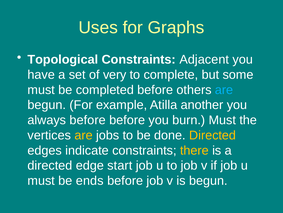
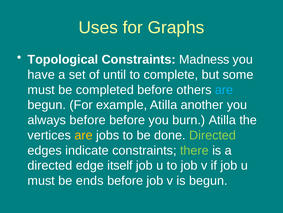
Adjacent: Adjacent -> Madness
very: very -> until
burn Must: Must -> Atilla
Directed at (213, 135) colour: yellow -> light green
there colour: yellow -> light green
start: start -> itself
